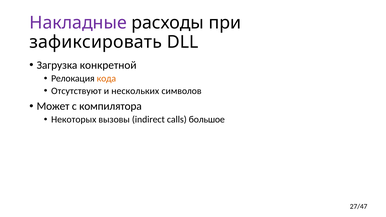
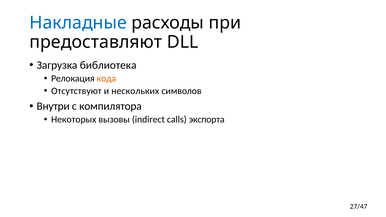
Накладные colour: purple -> blue
зафиксировать: зафиксировать -> предоставляют
конкретной: конкретной -> библиотека
Может: Может -> Внутри
большое: большое -> экспорта
